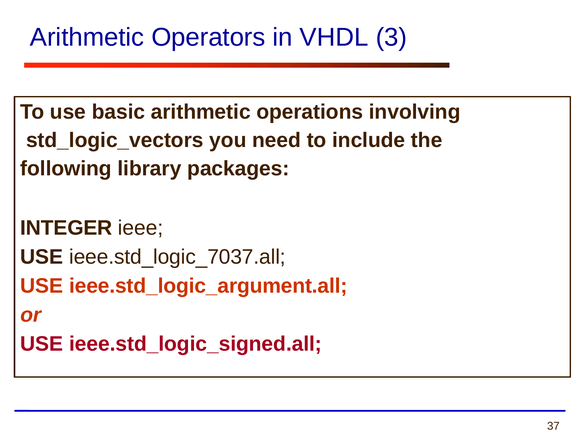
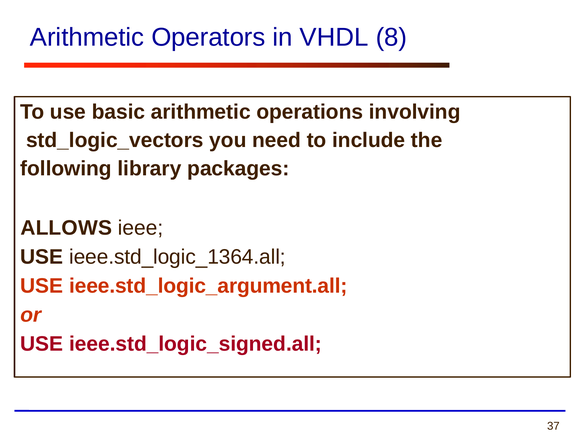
3: 3 -> 8
INTEGER: INTEGER -> ALLOWS
ieee.std_logic_7037.all: ieee.std_logic_7037.all -> ieee.std_logic_1364.all
